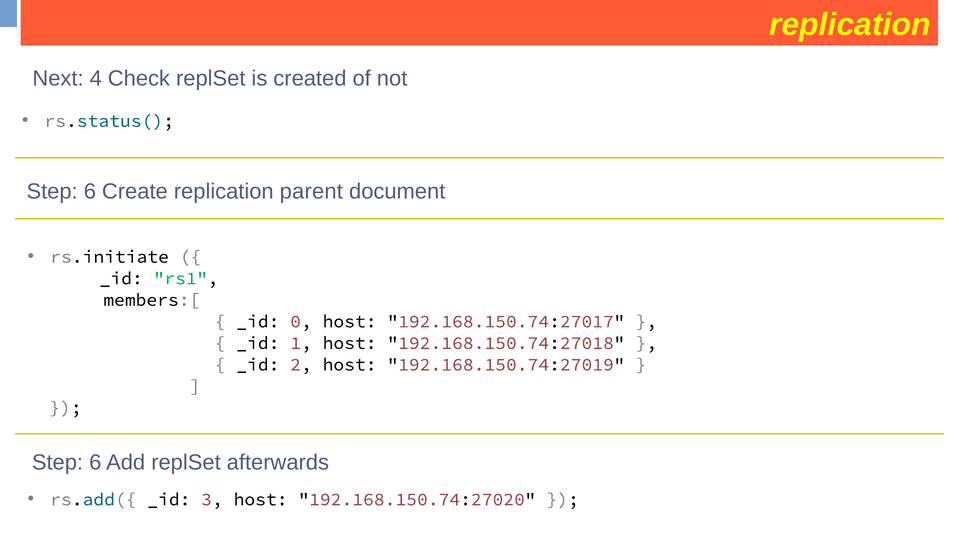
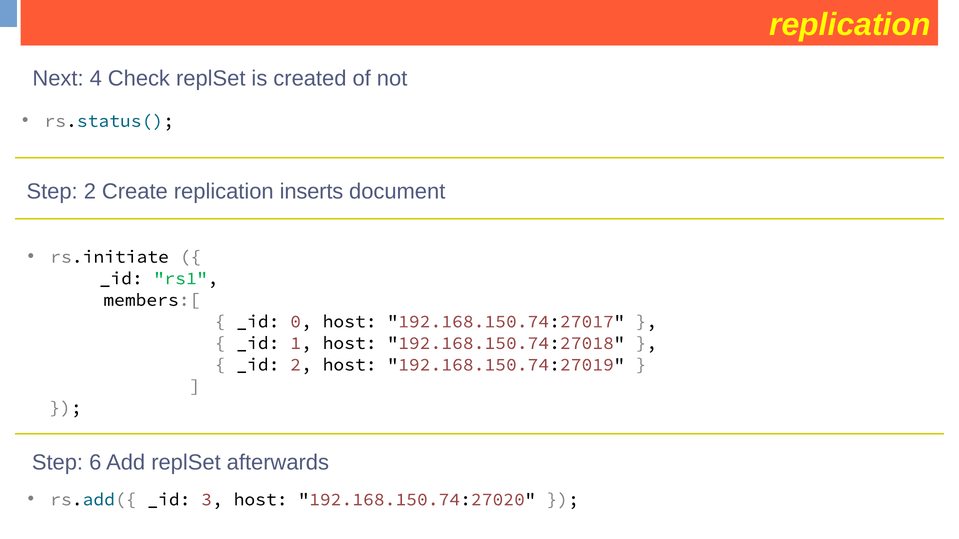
6 at (90, 192): 6 -> 2
parent: parent -> inserts
